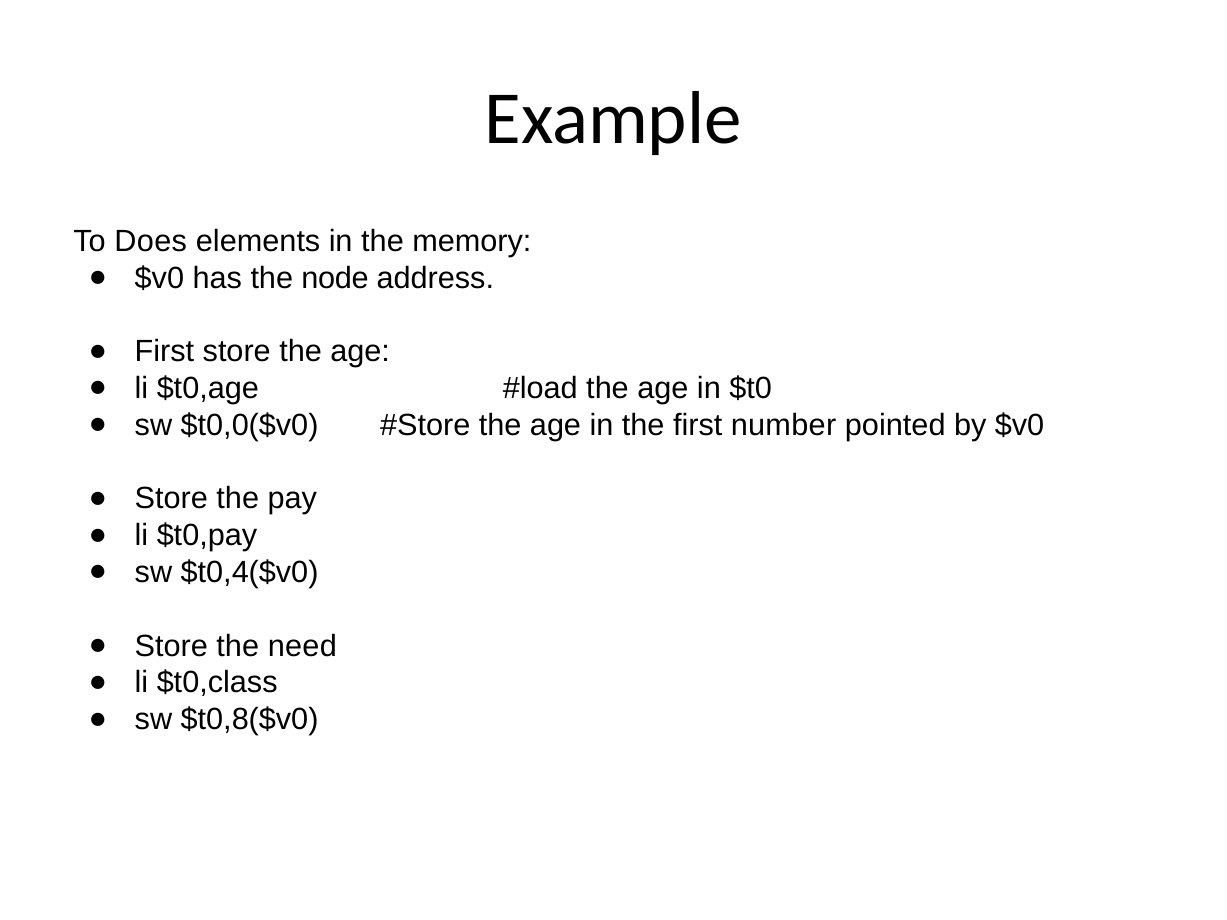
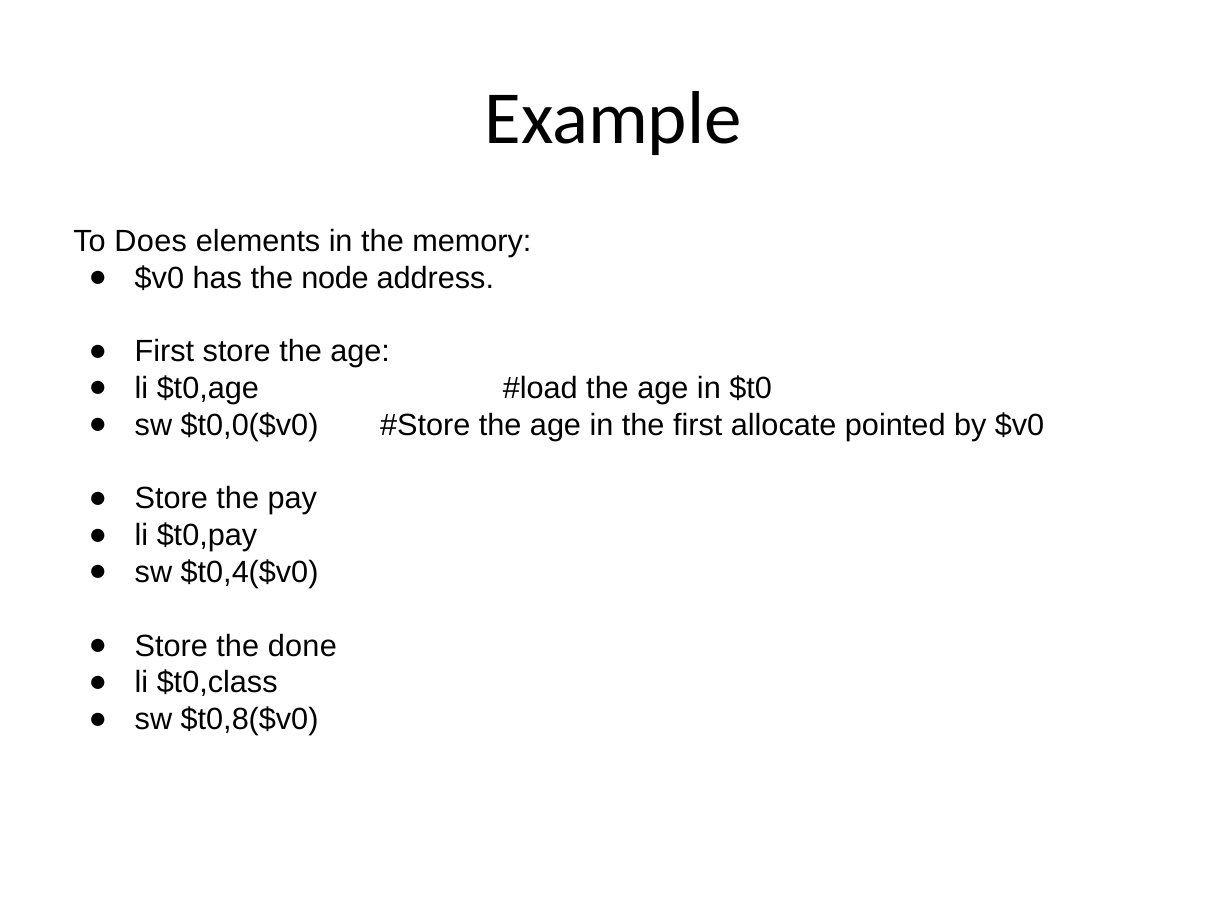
number: number -> allocate
need: need -> done
